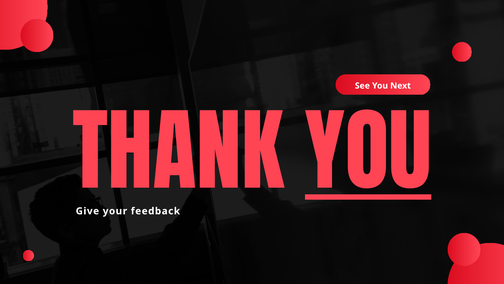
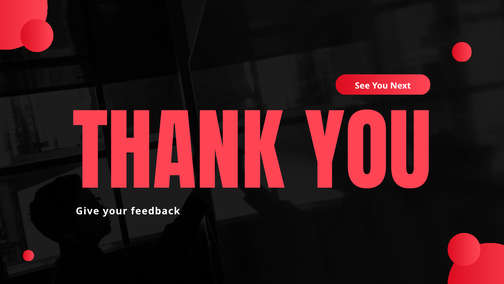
YOU at (368, 158) underline: present -> none
